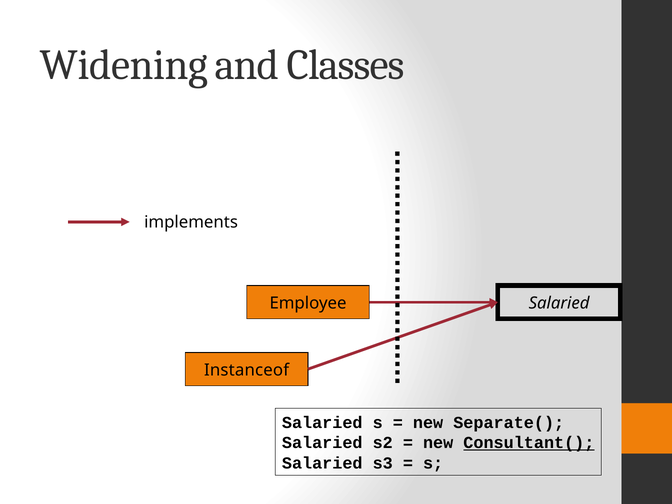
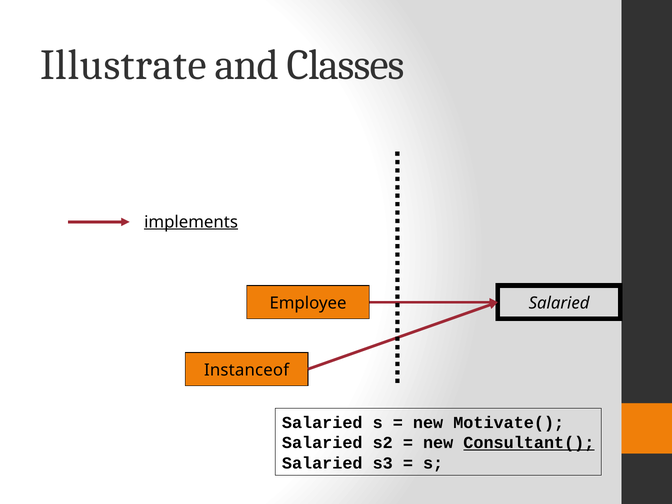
Widening: Widening -> Illustrate
implements underline: none -> present
Separate(: Separate( -> Motivate(
